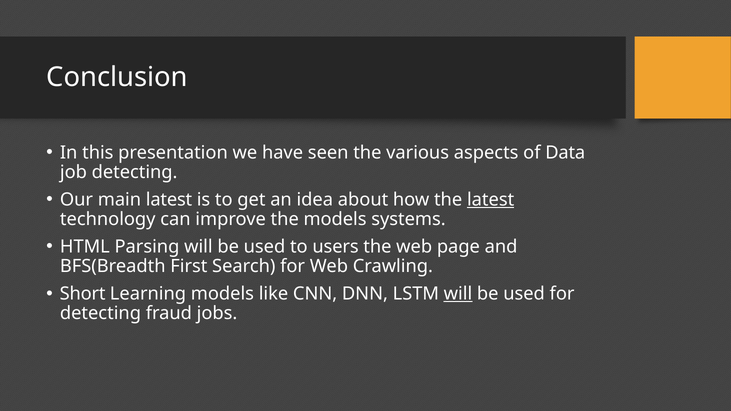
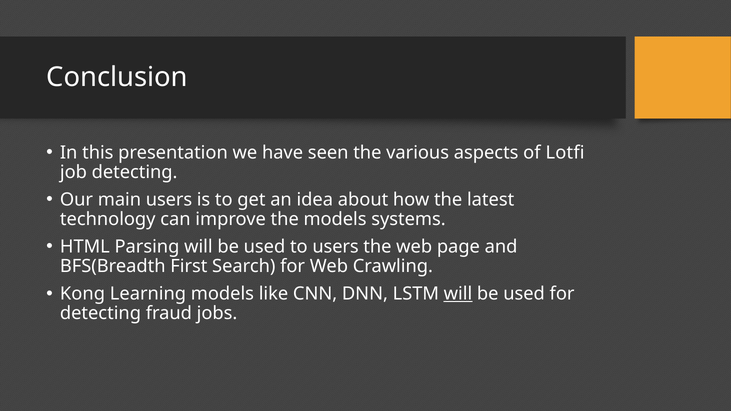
Data: Data -> Lotfi
main latest: latest -> users
latest at (491, 200) underline: present -> none
Short: Short -> Kong
